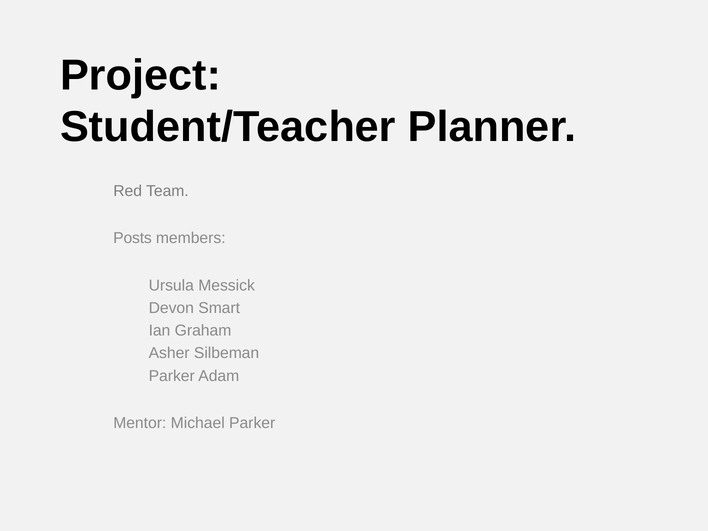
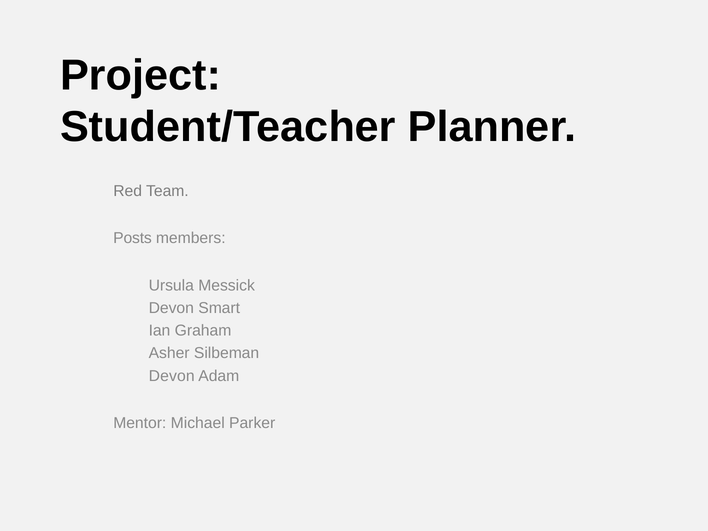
Parker at (172, 376): Parker -> Devon
